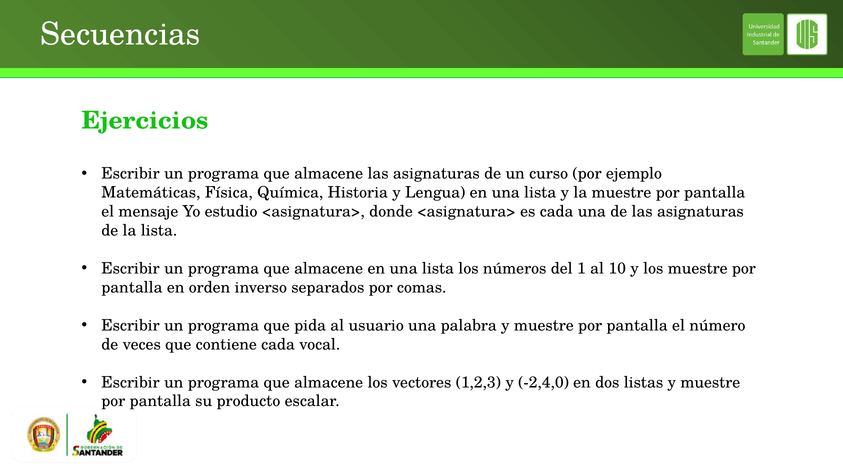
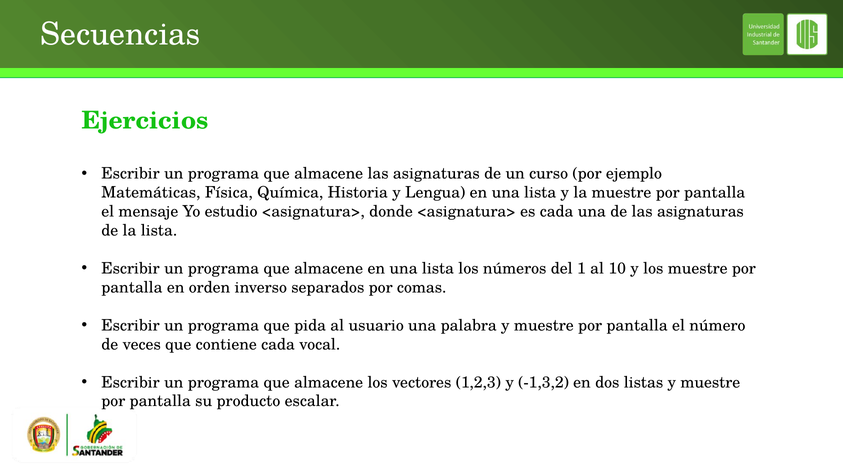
-2,4,0: -2,4,0 -> -1,3,2
